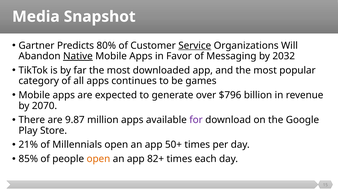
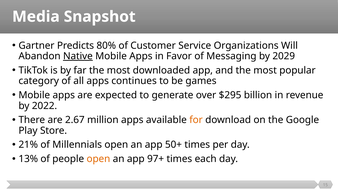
Service underline: present -> none
2032: 2032 -> 2029
$796: $796 -> $295
2070: 2070 -> 2022
9.87: 9.87 -> 2.67
for colour: purple -> orange
85%: 85% -> 13%
82+: 82+ -> 97+
